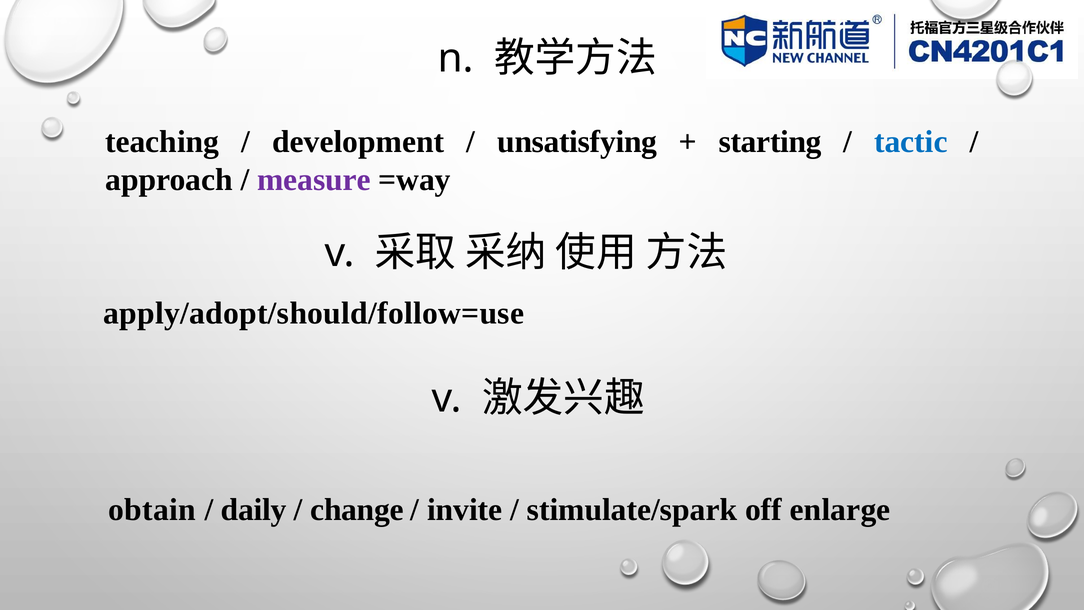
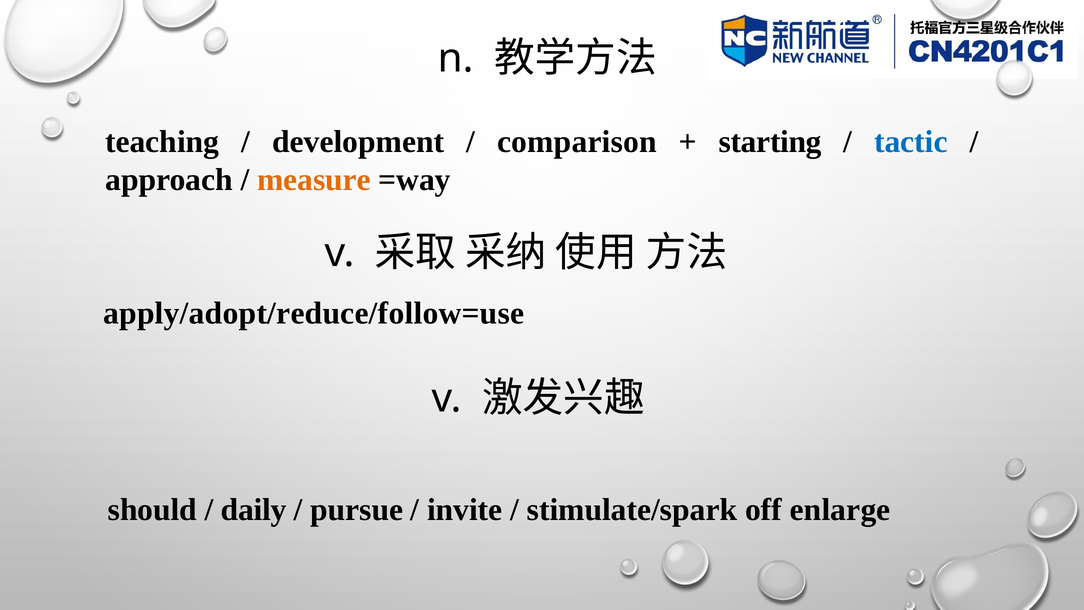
unsatisfying: unsatisfying -> comparison
measure colour: purple -> orange
apply/adopt/should/follow=use: apply/adopt/should/follow=use -> apply/adopt/reduce/follow=use
obtain: obtain -> should
change: change -> pursue
